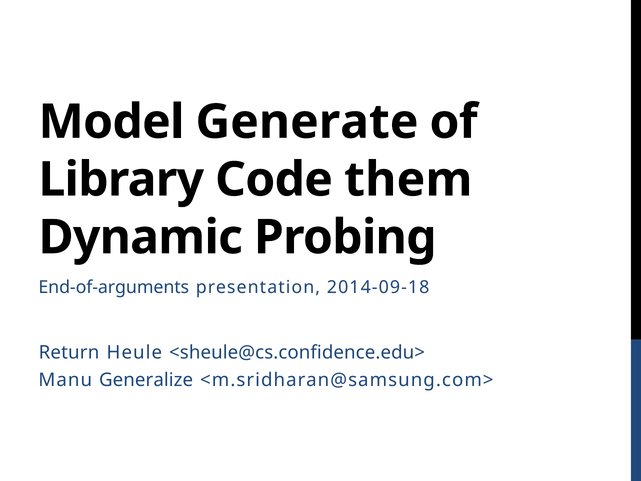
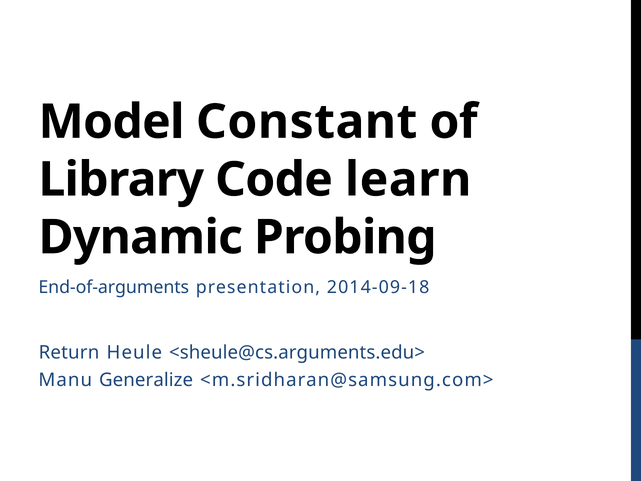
Generate: Generate -> Constant
them: them -> learn
<sheule@cs.confidence.edu>: <sheule@cs.confidence.edu> -> <sheule@cs.arguments.edu>
